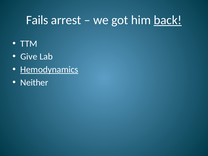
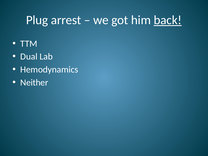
Fails: Fails -> Plug
Give: Give -> Dual
Hemodynamics underline: present -> none
